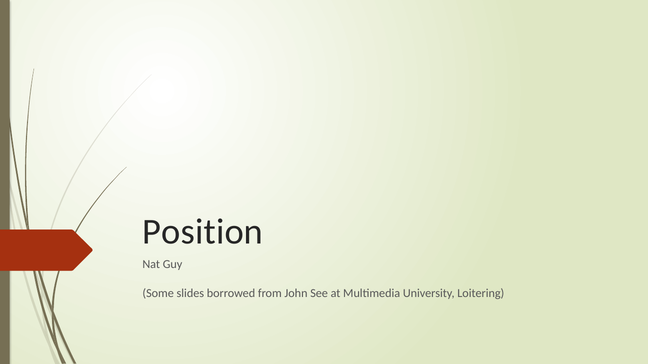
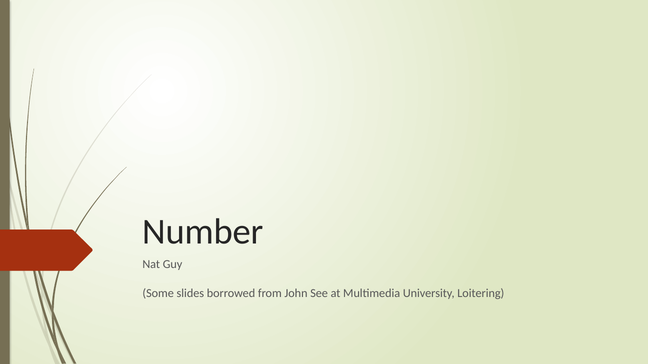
Position: Position -> Number
